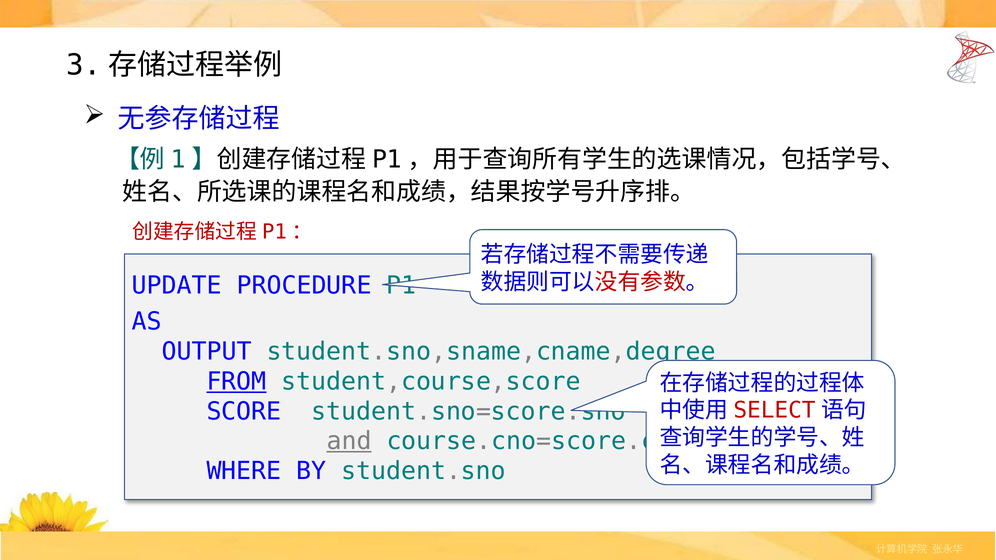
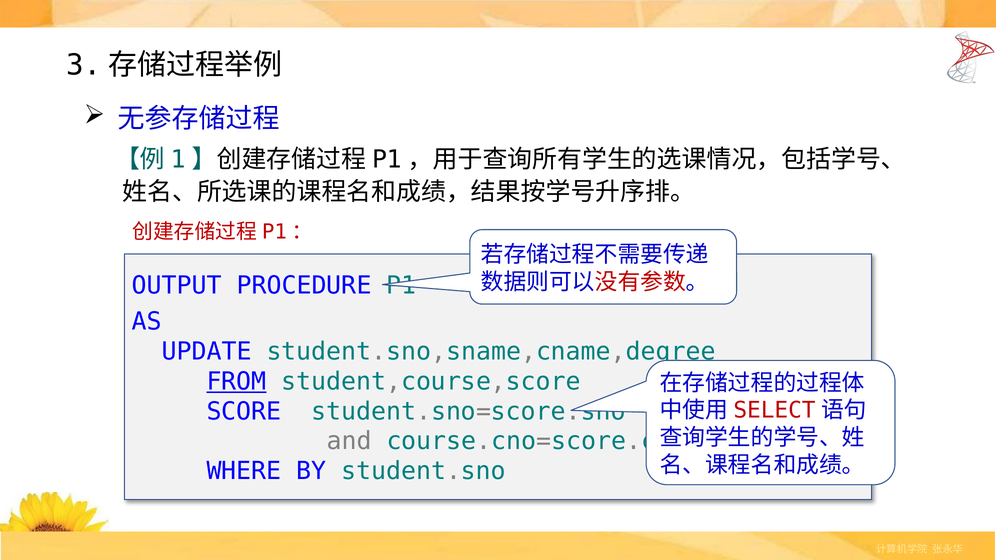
UPDATE: UPDATE -> OUTPUT
OUTPUT: OUTPUT -> UPDATE
and underline: present -> none
